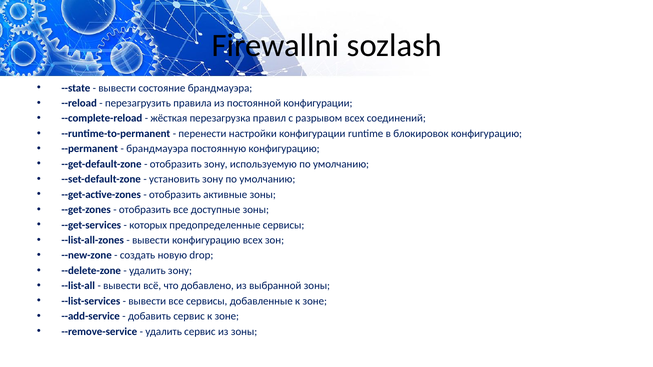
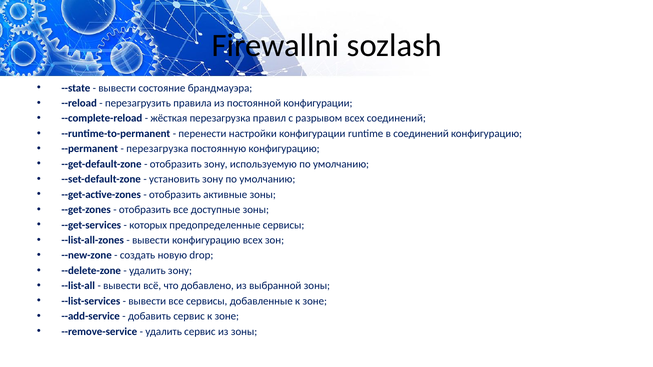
в блокировок: блокировок -> соединений
брандмауэра at (157, 149): брандмауэра -> перезагрузка
